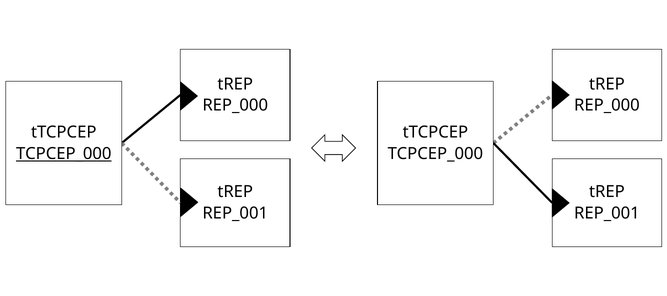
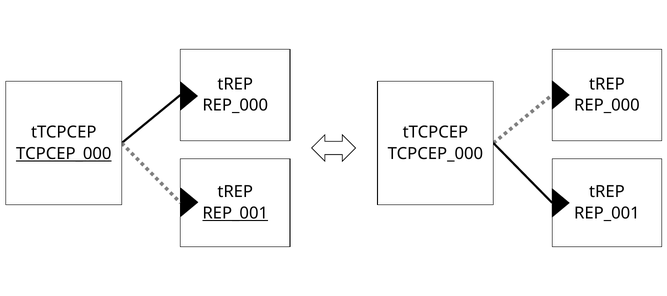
REP_001 at (235, 214) underline: none -> present
